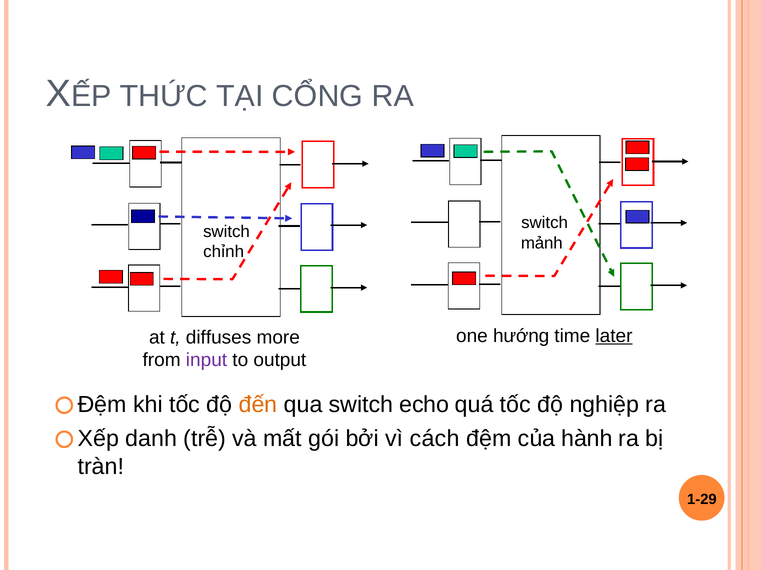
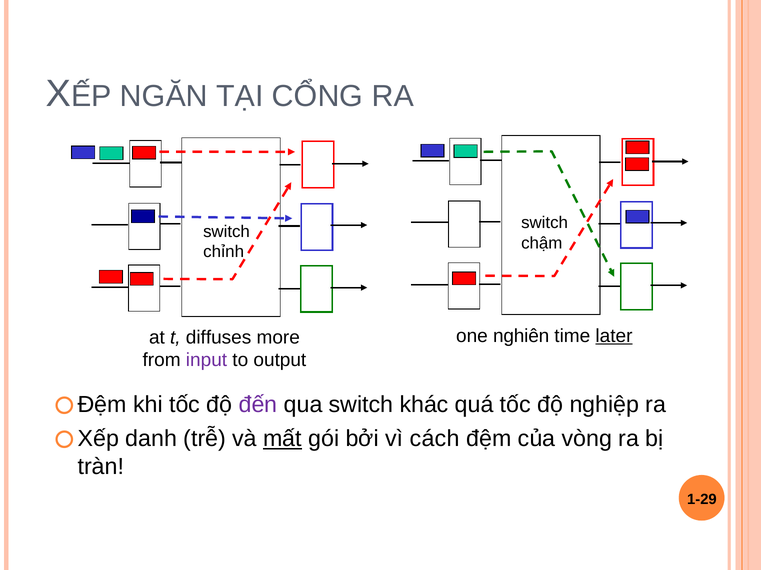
THỨC: THỨC -> NGĂN
mảnh: mảnh -> chậm
hướng: hướng -> nghiên
đến colour: orange -> purple
echo: echo -> khác
mất underline: none -> present
hành: hành -> vòng
